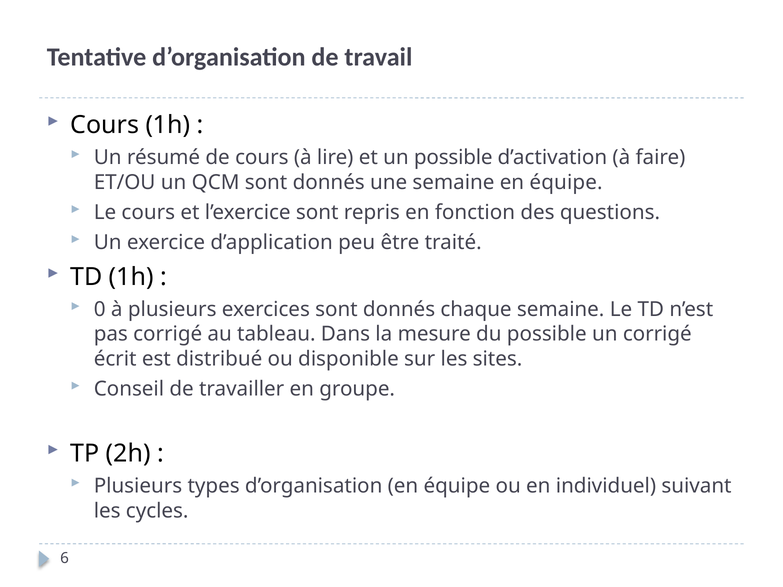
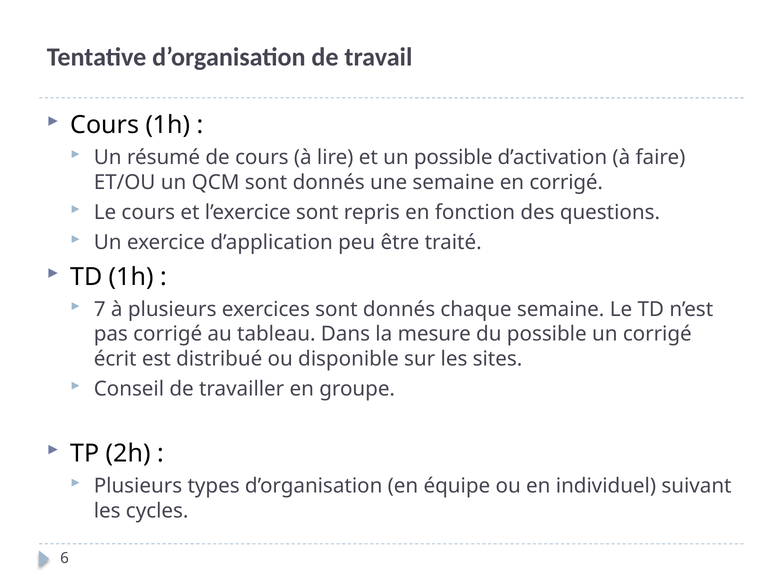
semaine en équipe: équipe -> corrigé
0: 0 -> 7
